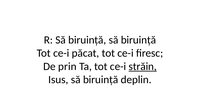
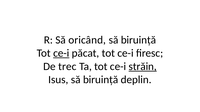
R Să biruință: biruință -> oricând
ce-i at (61, 53) underline: none -> present
prin: prin -> trec
